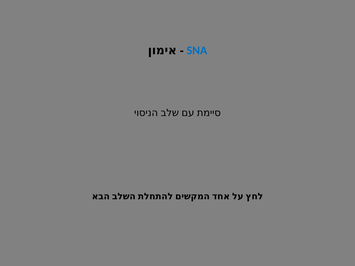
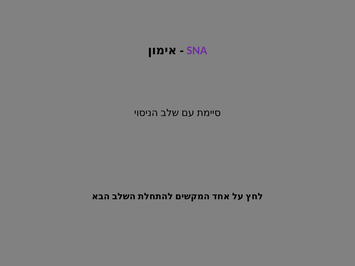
SNA colour: blue -> purple
